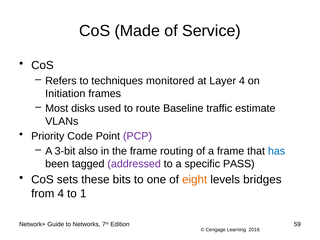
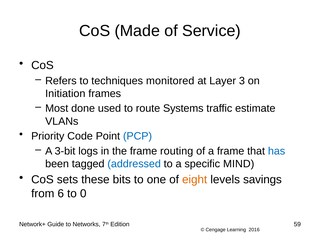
Layer 4: 4 -> 3
disks: disks -> done
Baseline: Baseline -> Systems
PCP colour: purple -> blue
also: also -> logs
addressed colour: purple -> blue
PASS: PASS -> MIND
bridges: bridges -> savings
from 4: 4 -> 6
1: 1 -> 0
